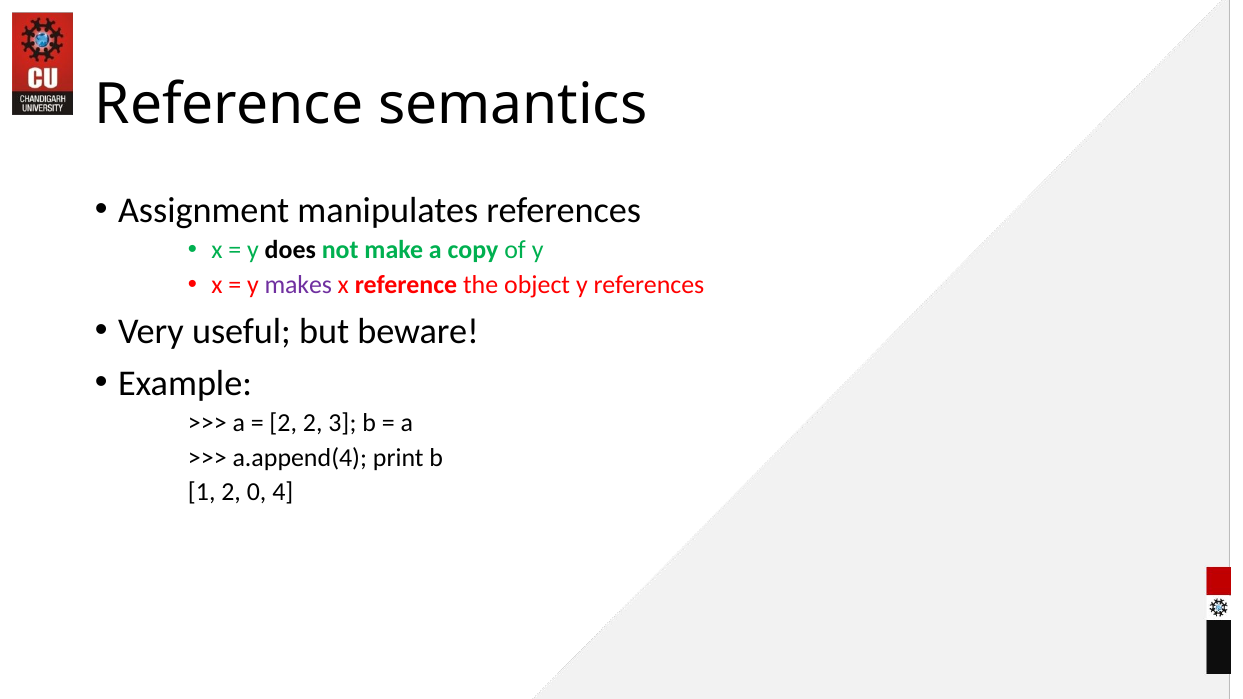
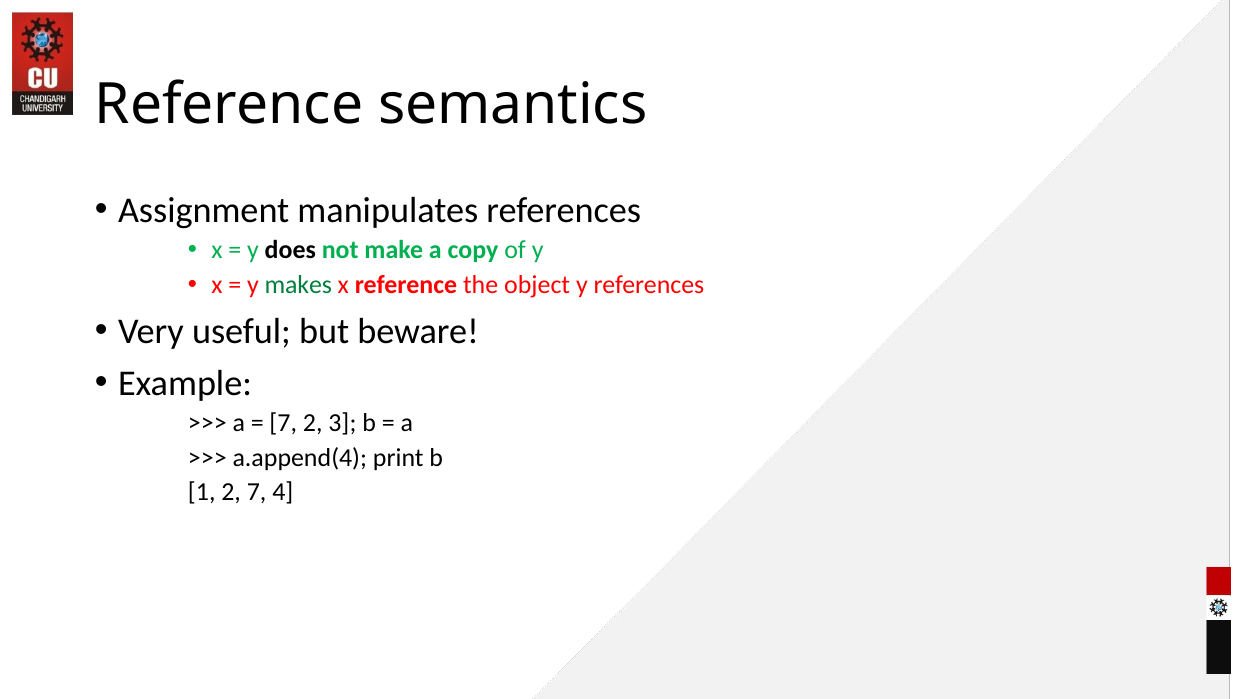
makes colour: purple -> green
2 at (283, 423): 2 -> 7
2 0: 0 -> 7
